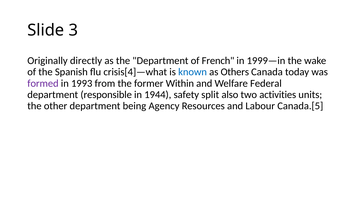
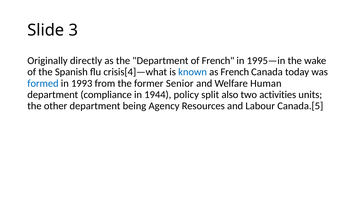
1999—in: 1999—in -> 1995—in
as Others: Others -> French
formed colour: purple -> blue
Within: Within -> Senior
Federal: Federal -> Human
responsible: responsible -> compliance
safety: safety -> policy
